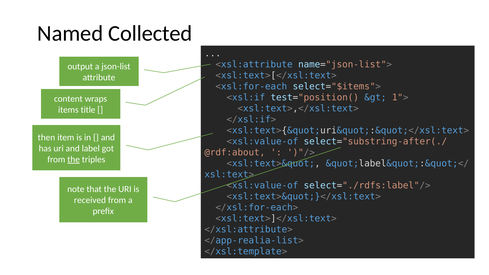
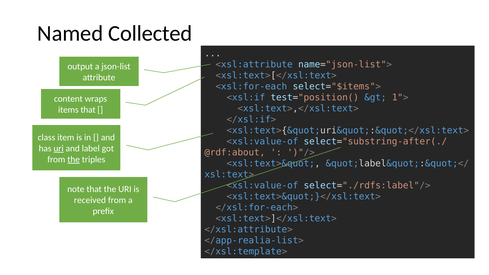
items title: title -> that
then: then -> class
uri at (59, 148) underline: none -> present
